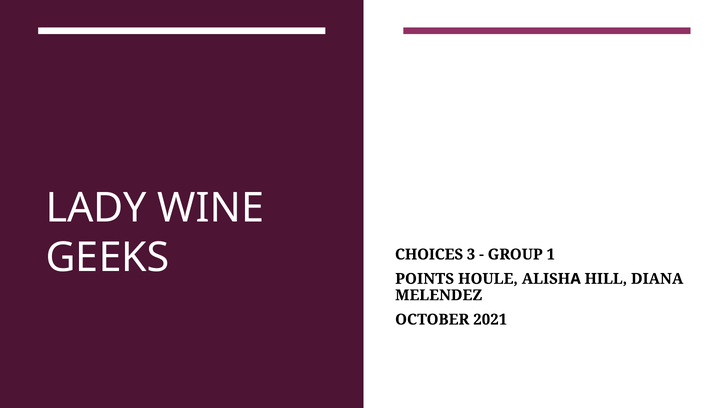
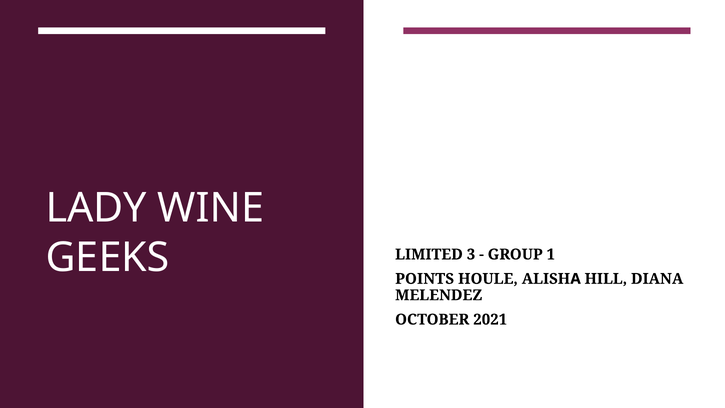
CHOICES: CHOICES -> LIMITED
